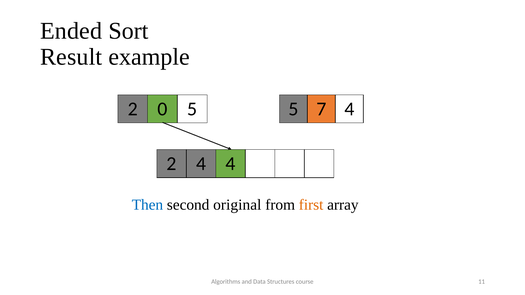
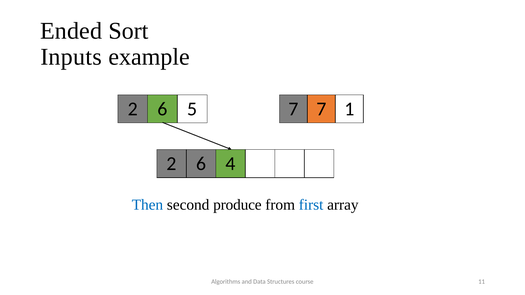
Result: Result -> Inputs
0 at (162, 109): 0 -> 6
5 5: 5 -> 7
7 4: 4 -> 1
4 at (201, 164): 4 -> 6
original: original -> produce
first colour: orange -> blue
